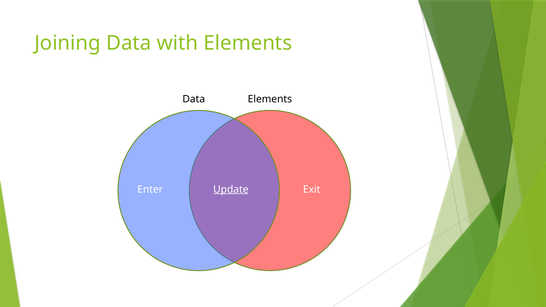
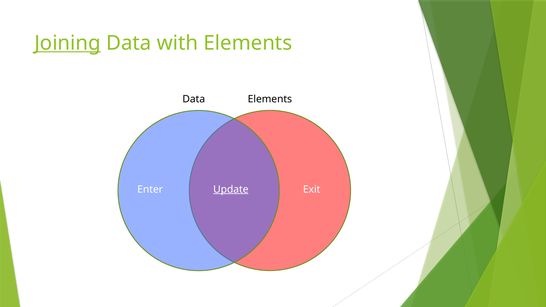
Joining underline: none -> present
